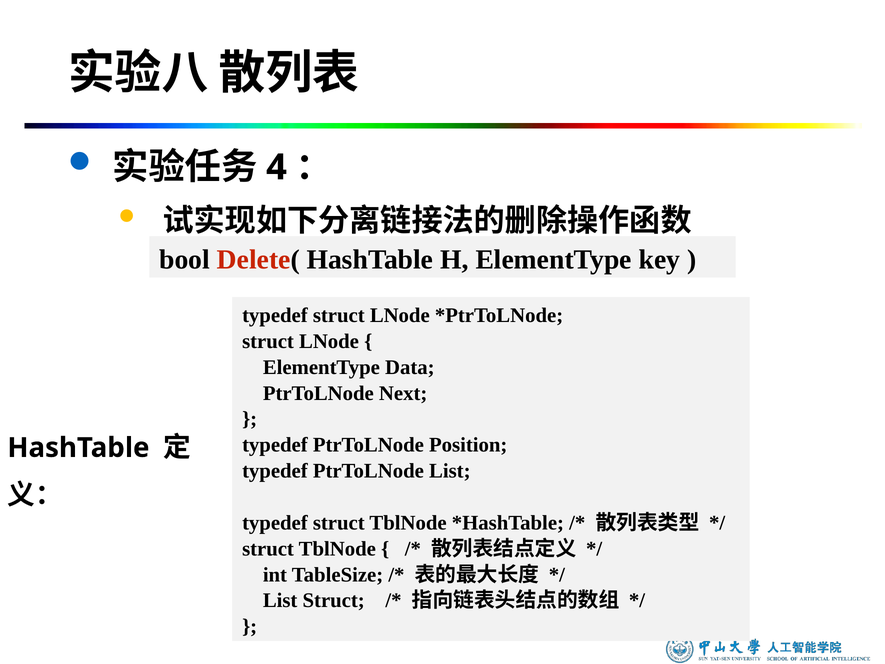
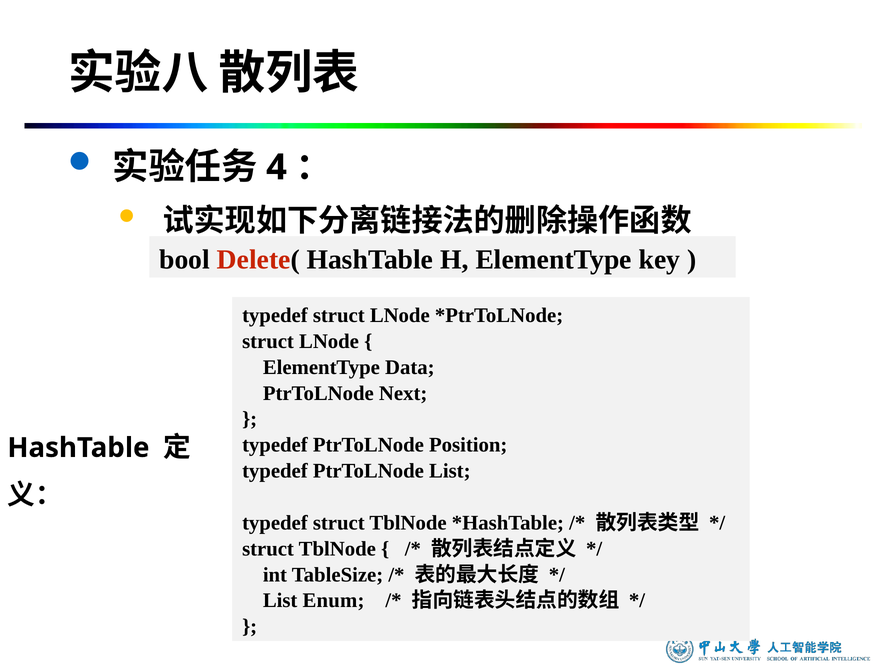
List Struct: Struct -> Enum
